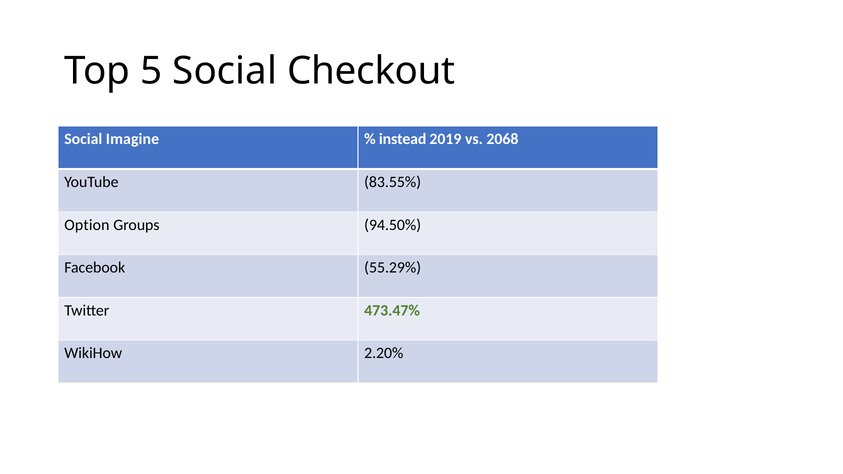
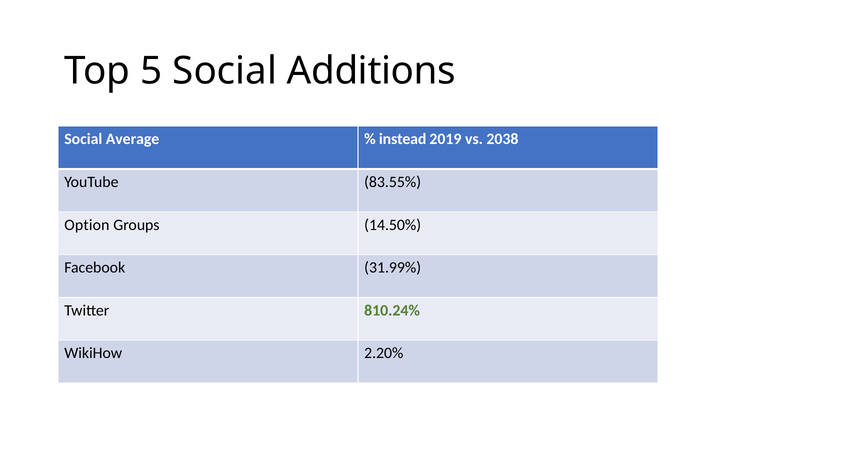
Checkout: Checkout -> Additions
Imagine: Imagine -> Average
2068: 2068 -> 2038
94.50%: 94.50% -> 14.50%
55.29%: 55.29% -> 31.99%
473.47%: 473.47% -> 810.24%
